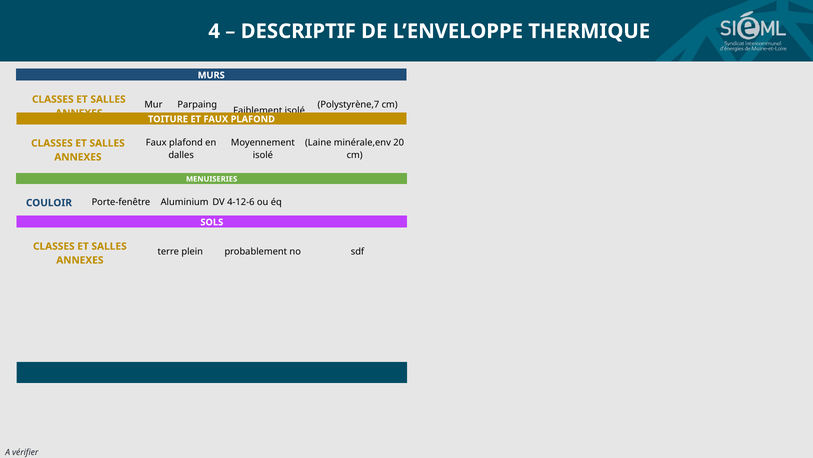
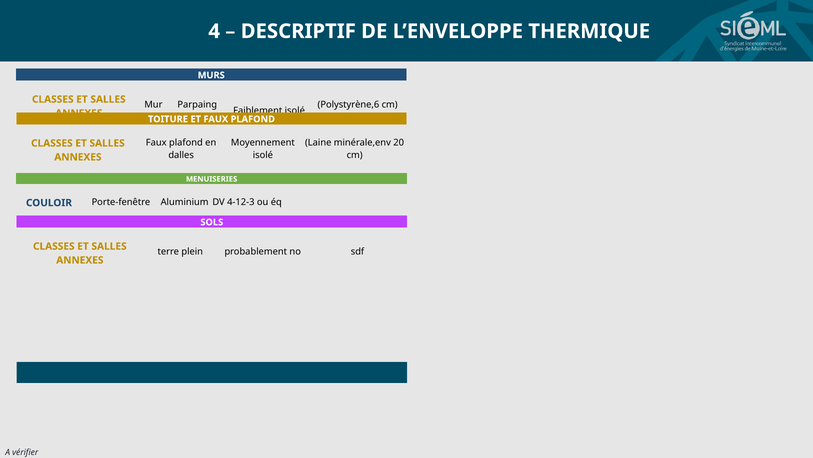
Polystyrène,7: Polystyrène,7 -> Polystyrène,6
4-12-6: 4-12-6 -> 4-12-3
